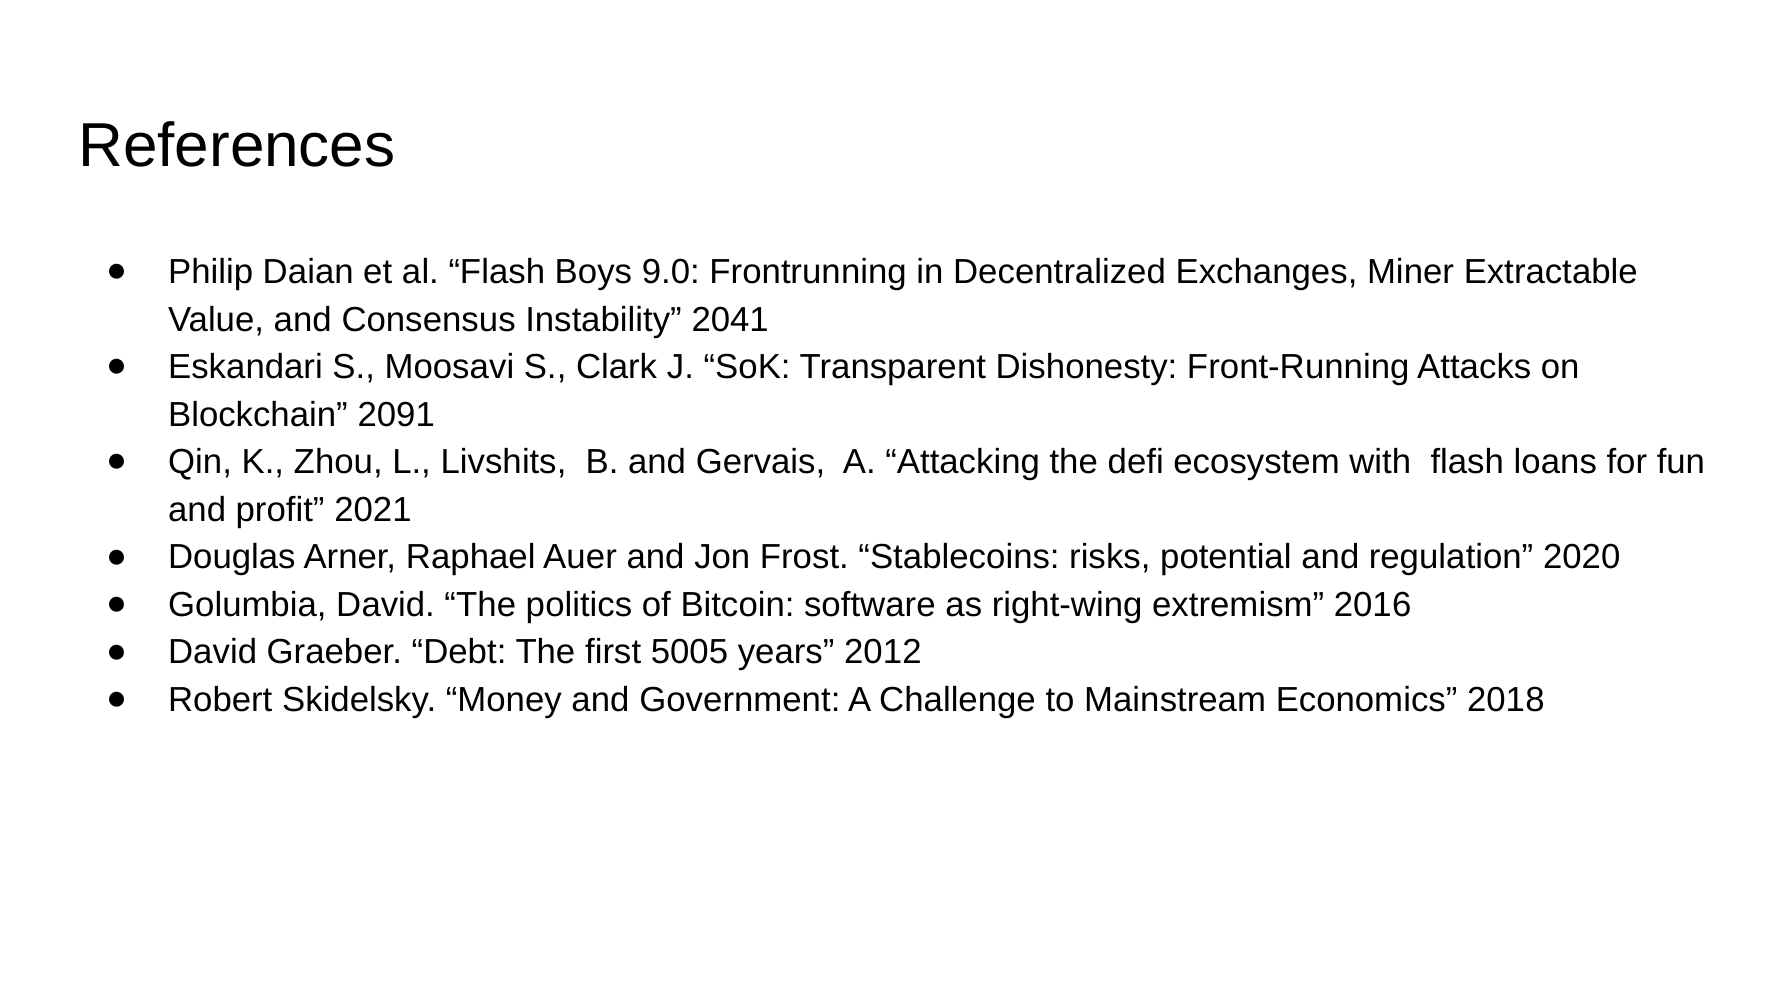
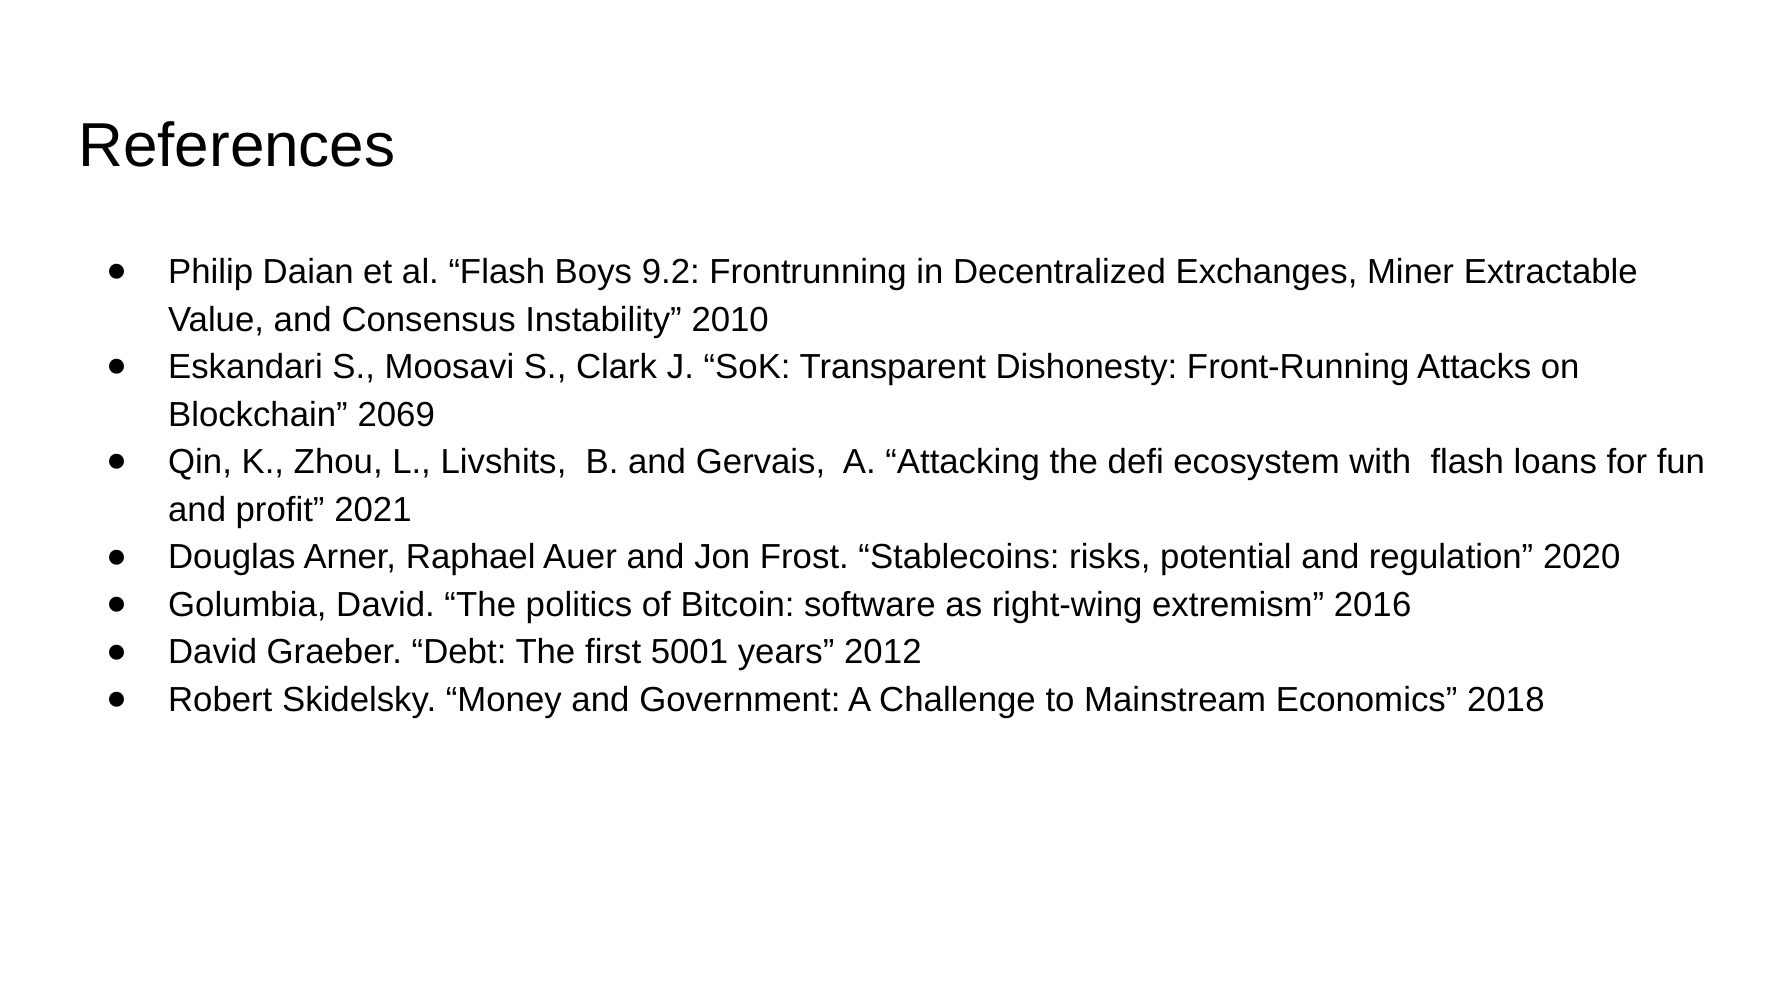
9.0: 9.0 -> 9.2
2041: 2041 -> 2010
2091: 2091 -> 2069
5005: 5005 -> 5001
